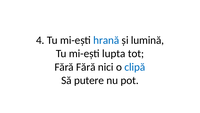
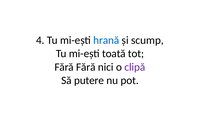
lumină: lumină -> scump
lupta: lupta -> toată
clipă colour: blue -> purple
